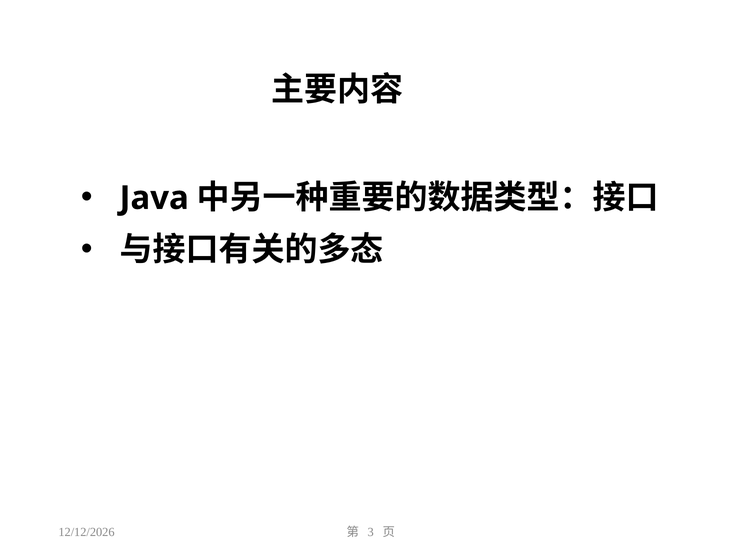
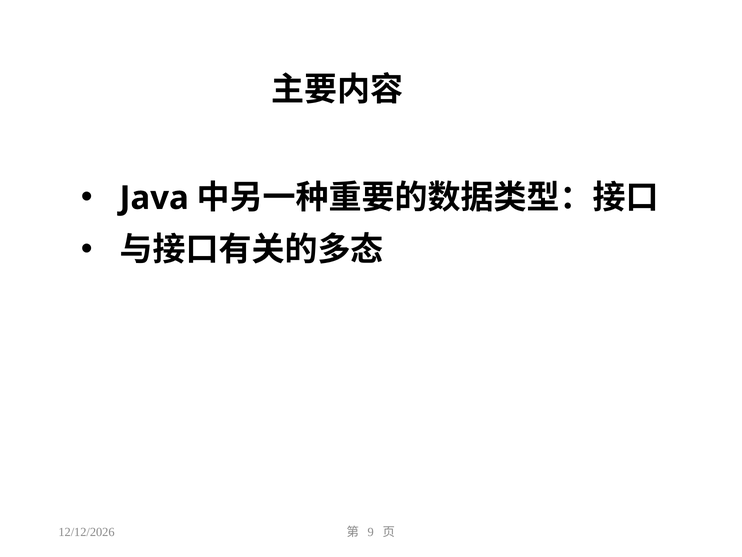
3: 3 -> 9
